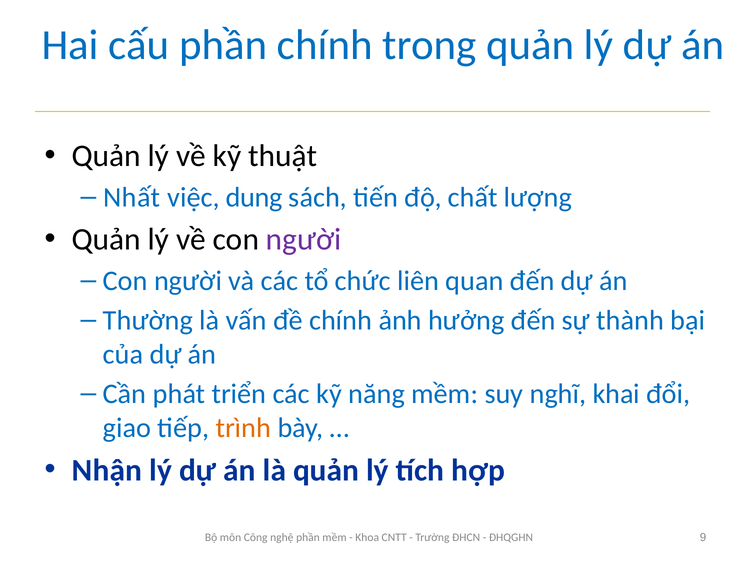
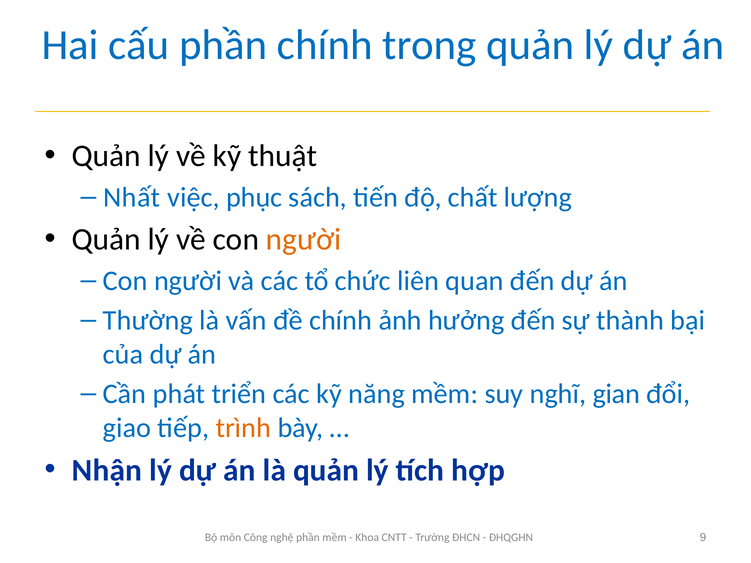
dung: dung -> phục
người at (304, 240) colour: purple -> orange
khai: khai -> gian
